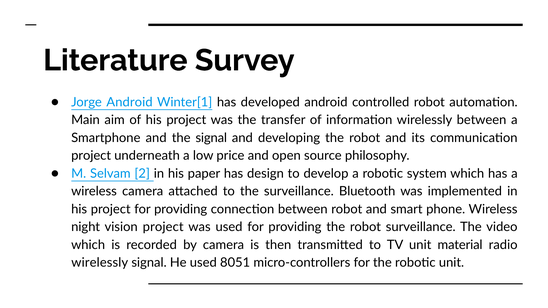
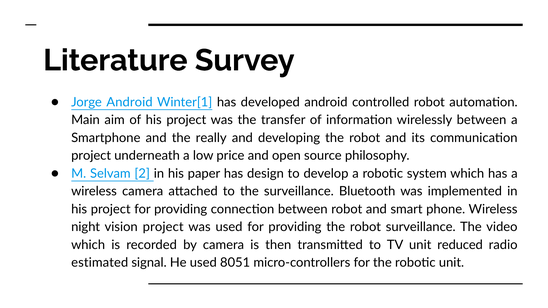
the signal: signal -> really
material: material -> reduced
wirelessly at (100, 263): wirelessly -> estimated
